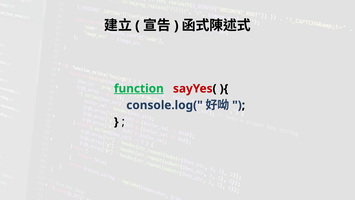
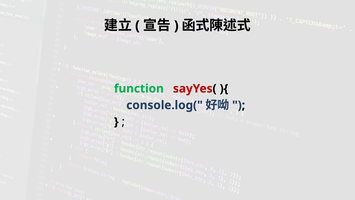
function underline: present -> none
